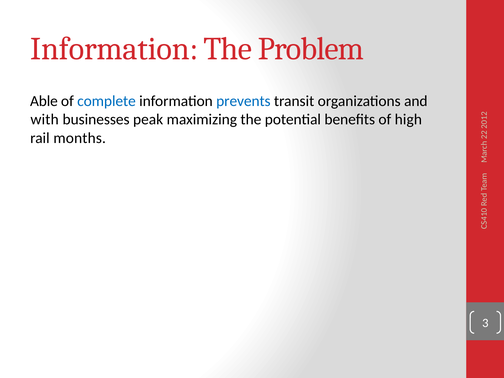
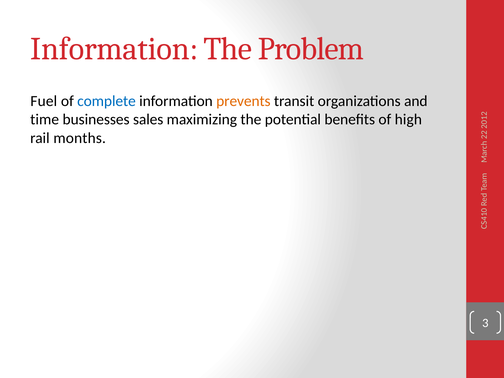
Able: Able -> Fuel
prevents colour: blue -> orange
with: with -> time
peak: peak -> sales
